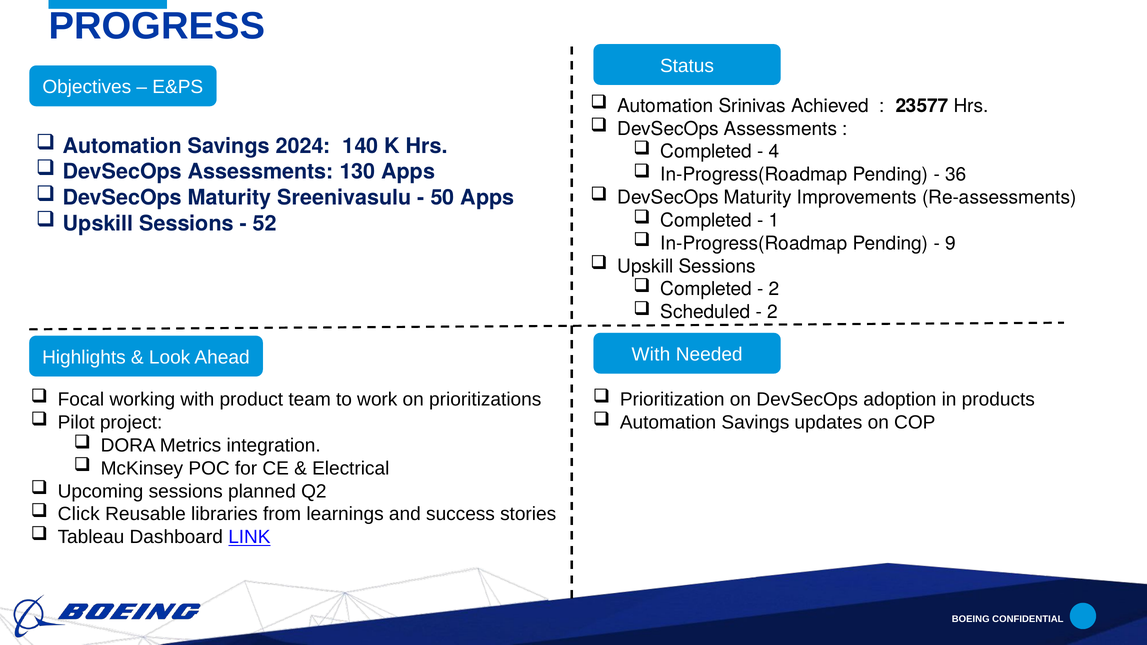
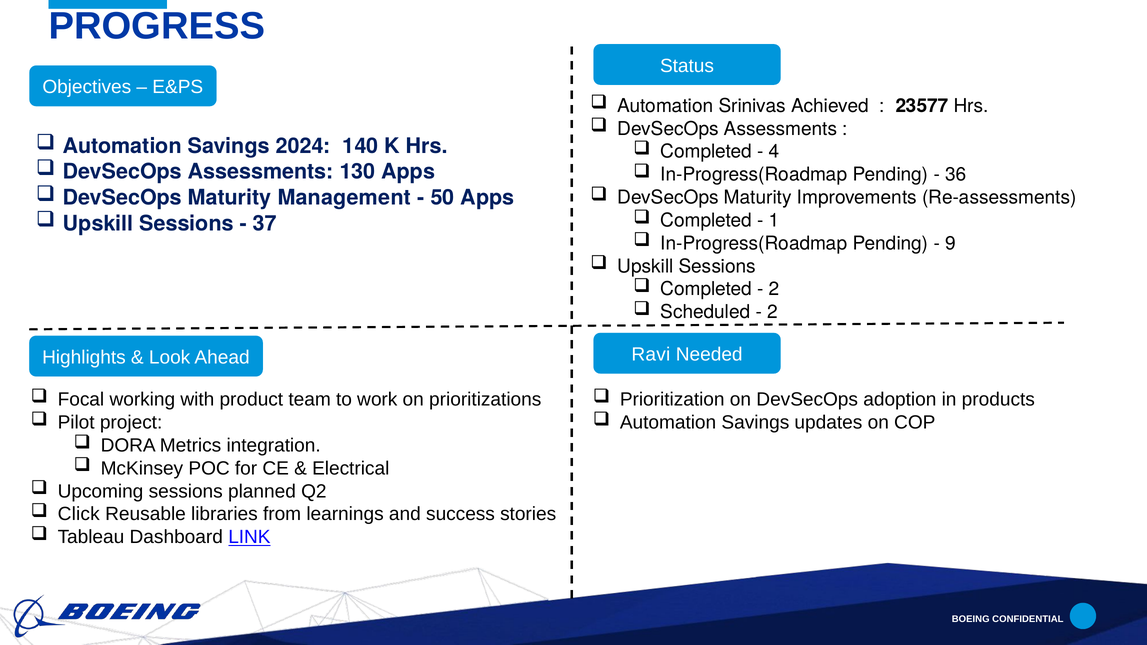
Sreenivasulu: Sreenivasulu -> Management
52: 52 -> 37
Ahead With: With -> Ravi
